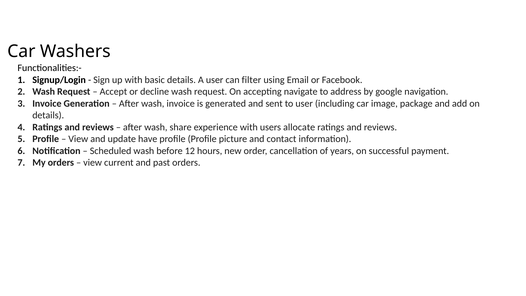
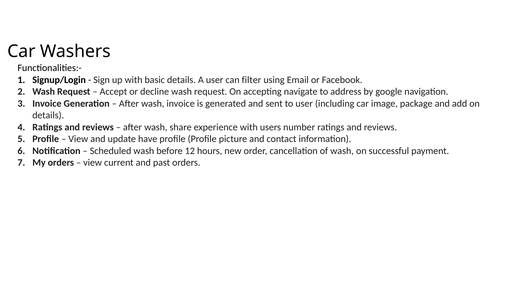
allocate: allocate -> number
of years: years -> wash
